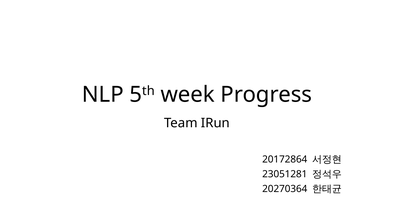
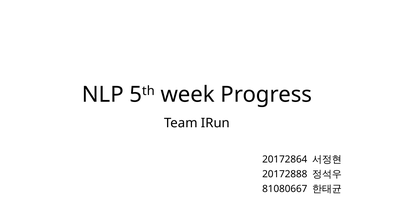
23051281: 23051281 -> 20172888
20270364: 20270364 -> 81080667
